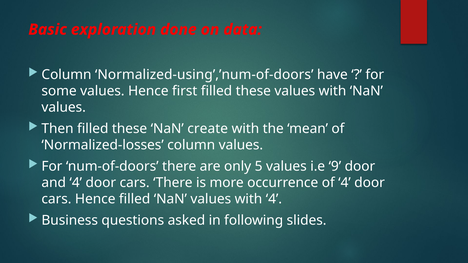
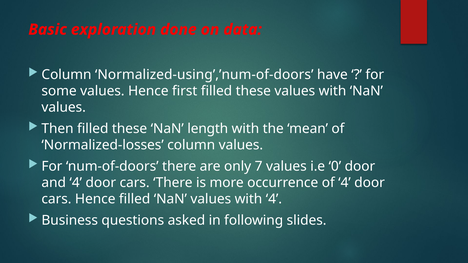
create: create -> length
5: 5 -> 7
9: 9 -> 0
